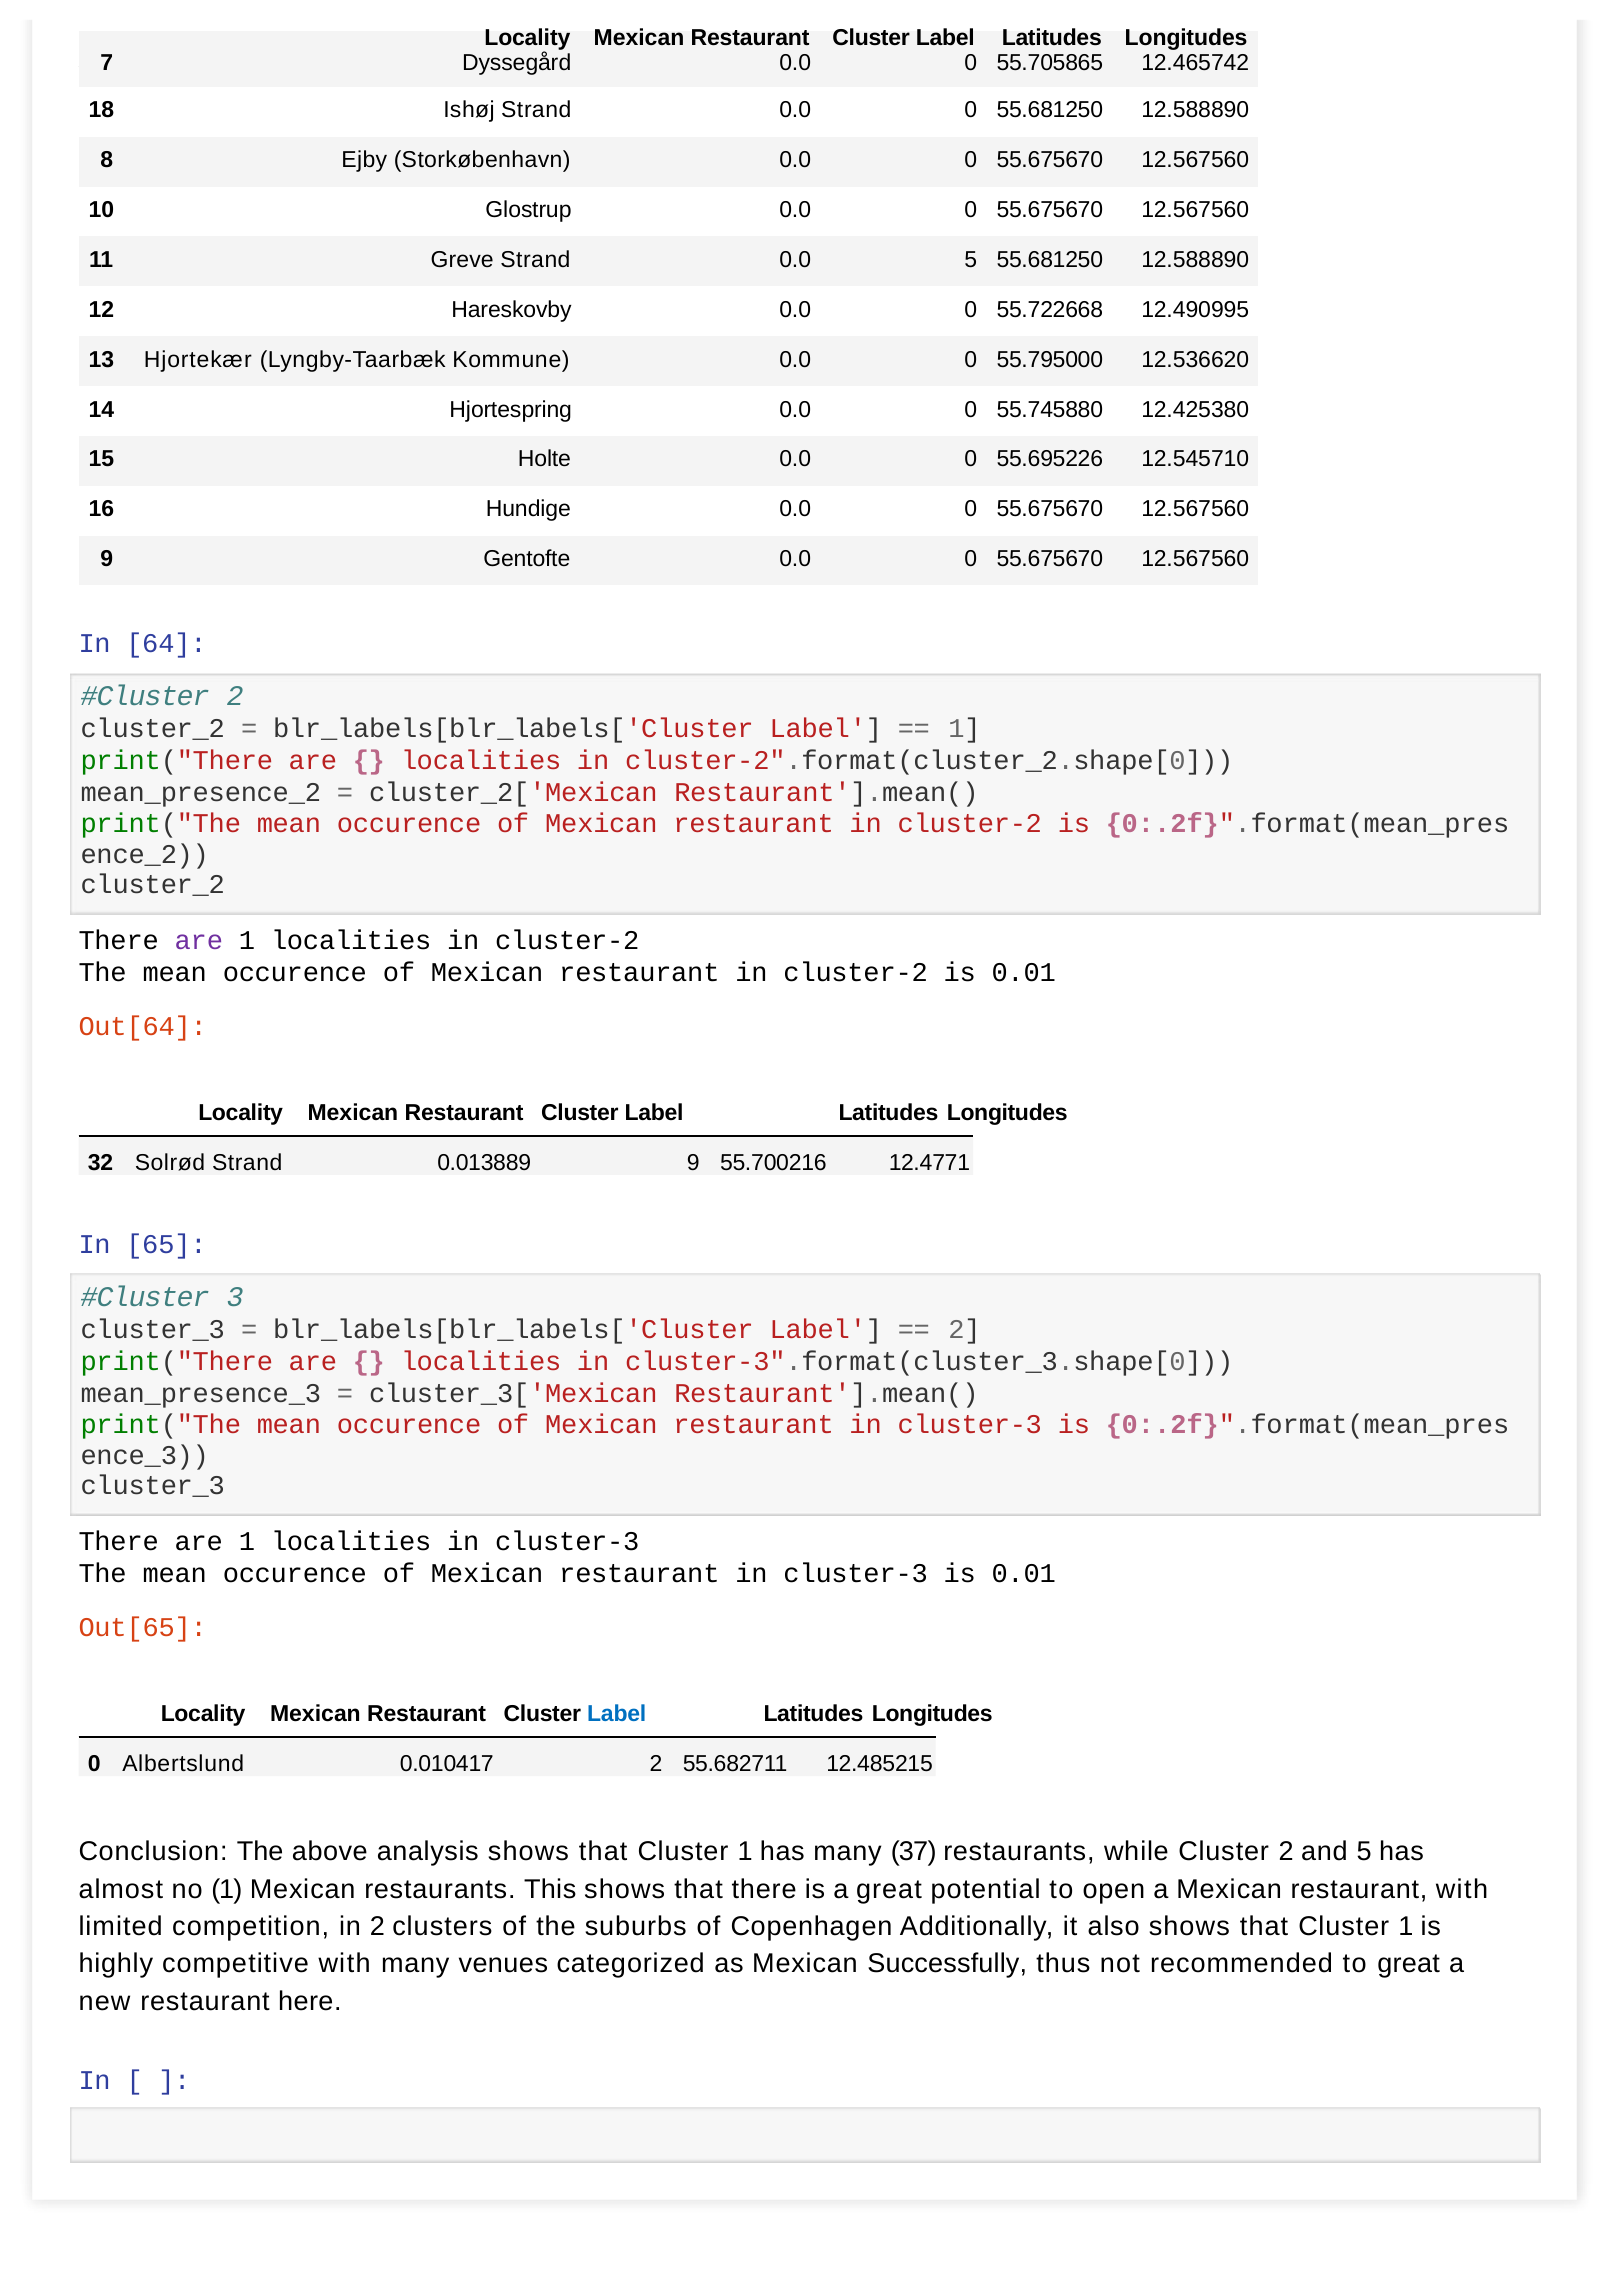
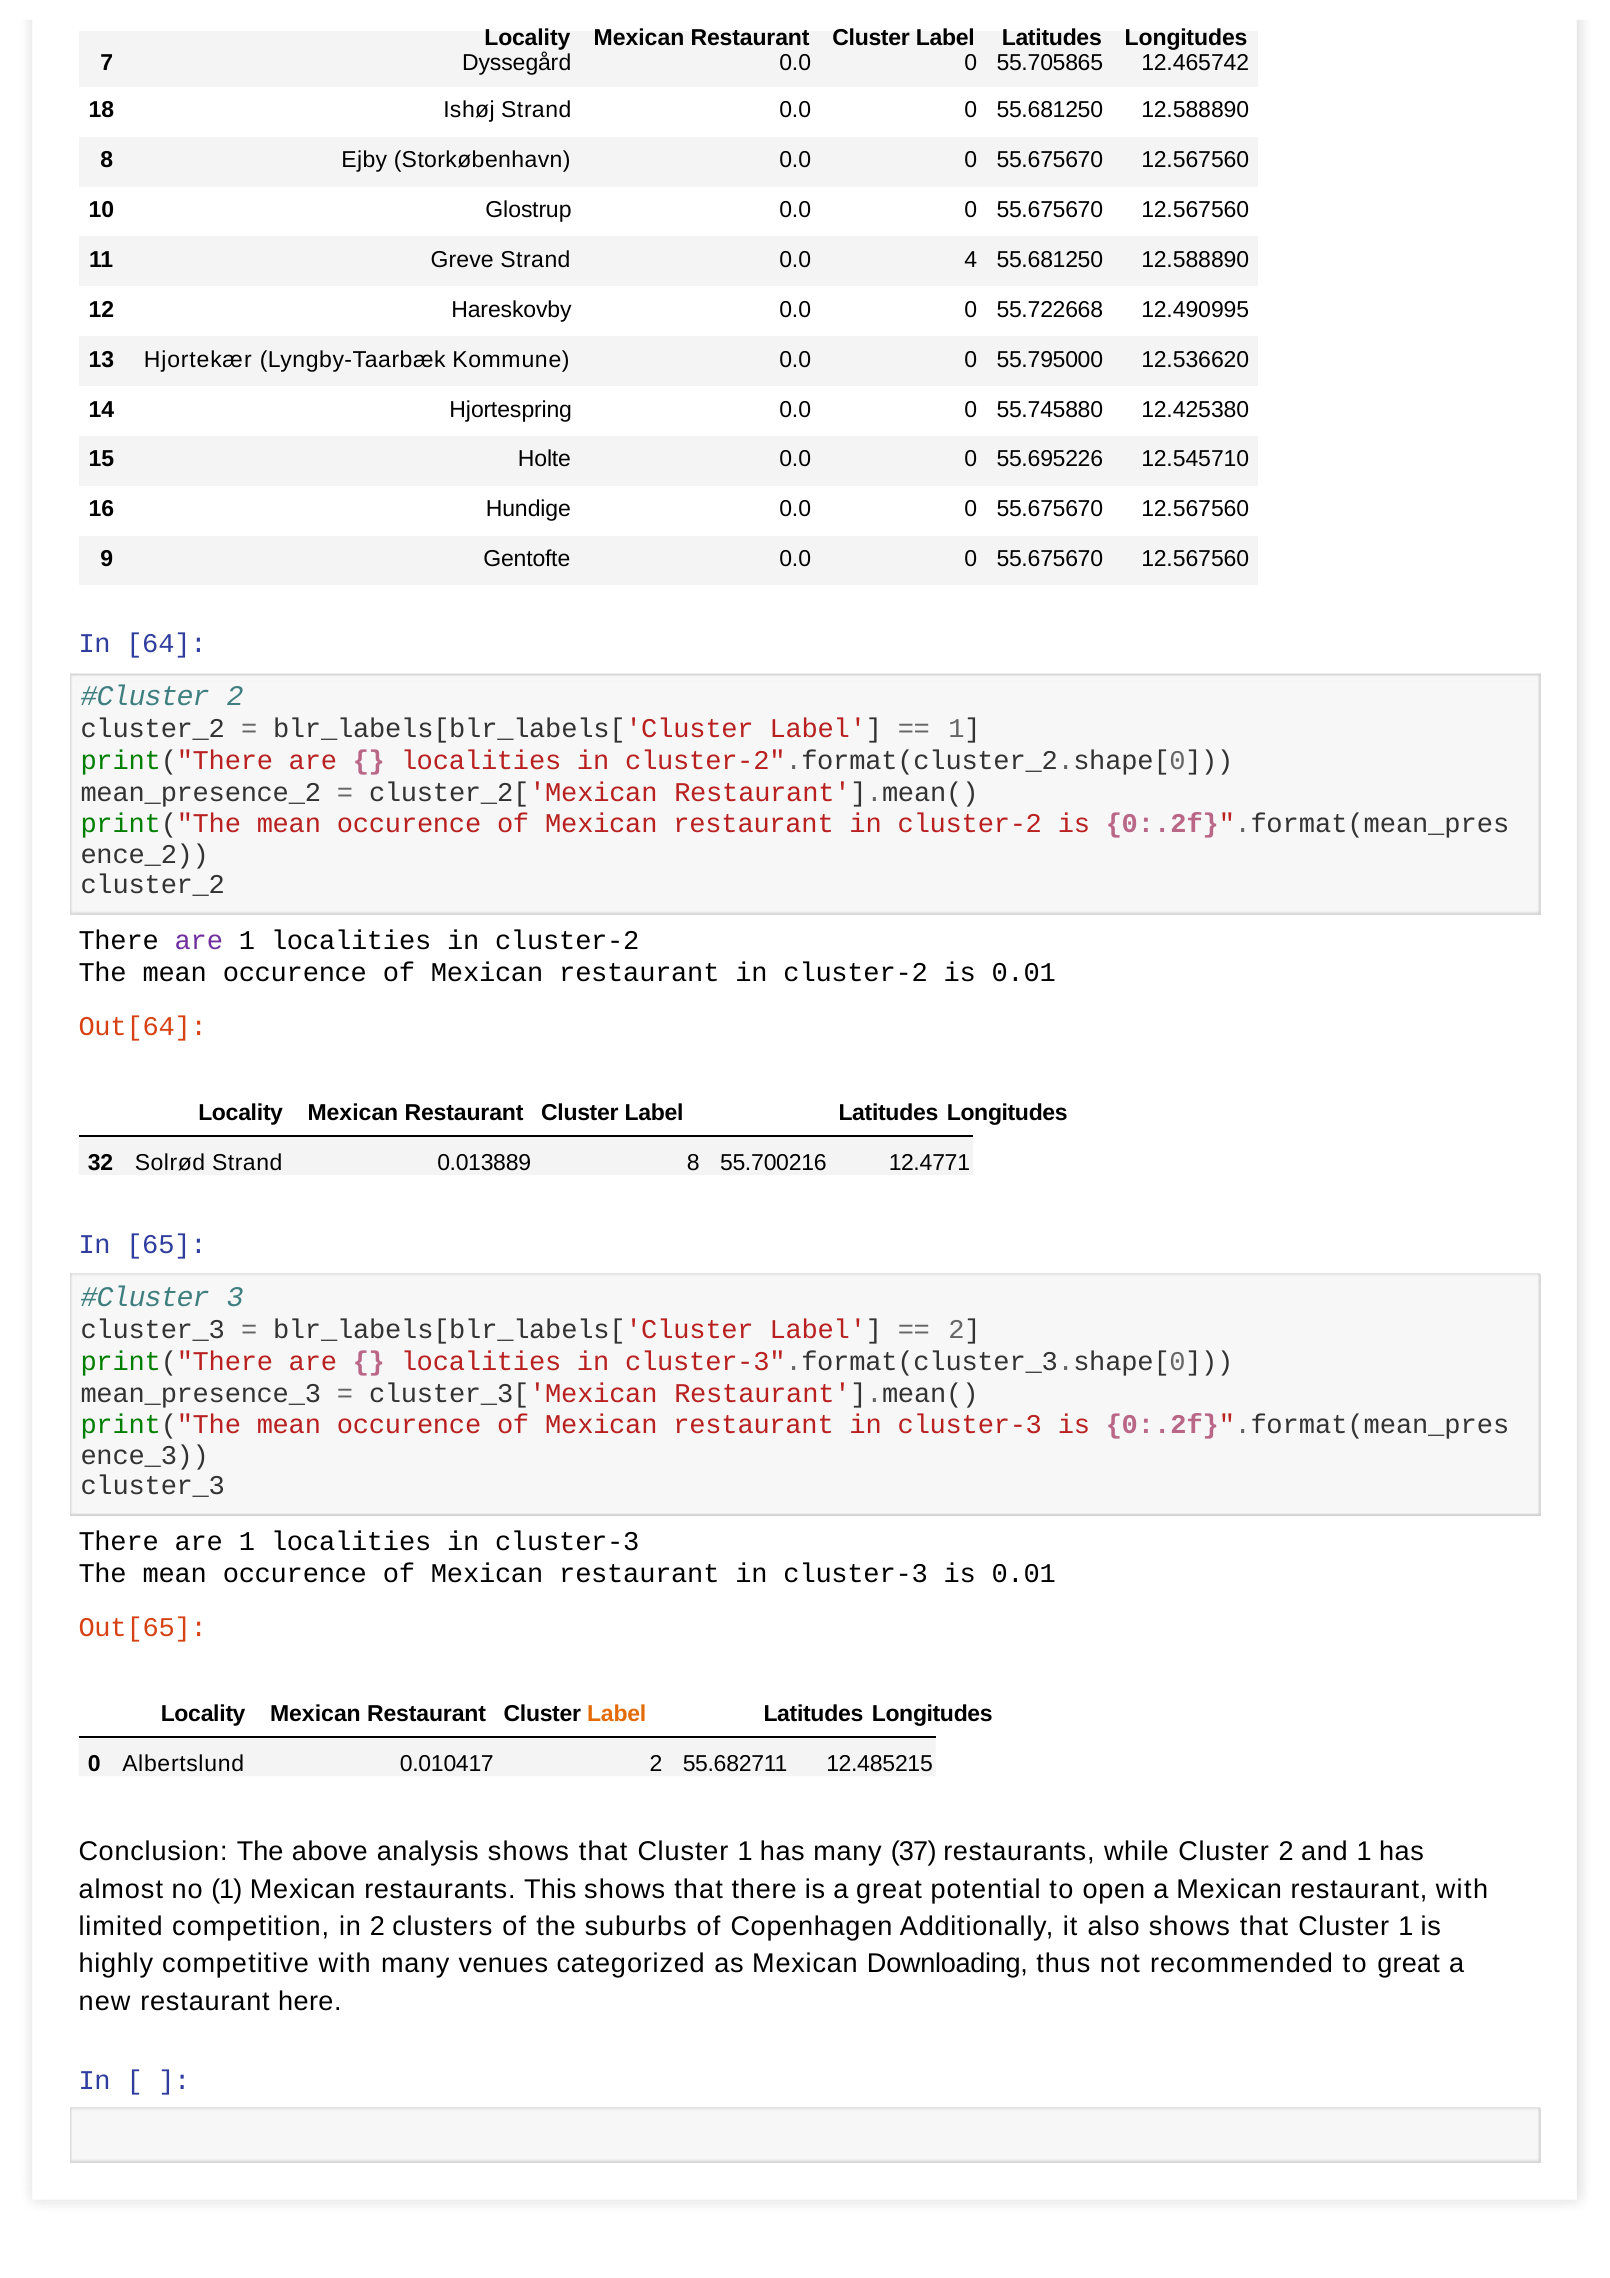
0.0 5: 5 -> 4
0.013889 9: 9 -> 8
Label at (617, 1714) colour: blue -> orange
and 5: 5 -> 1
Successfully: Successfully -> Downloading
